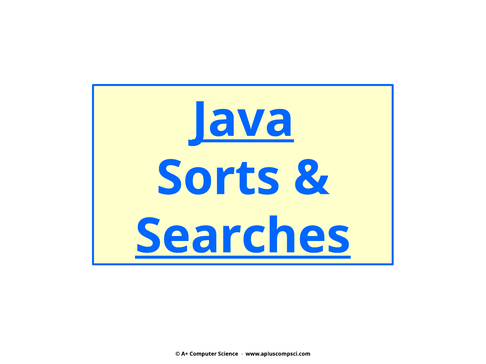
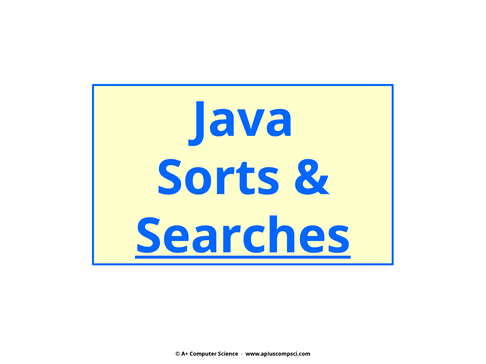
Java underline: present -> none
